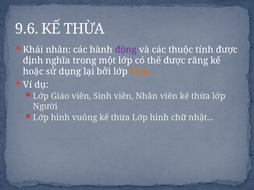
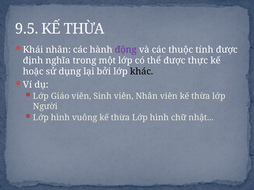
9.6: 9.6 -> 9.5
răng: răng -> thực
khác colour: orange -> black
